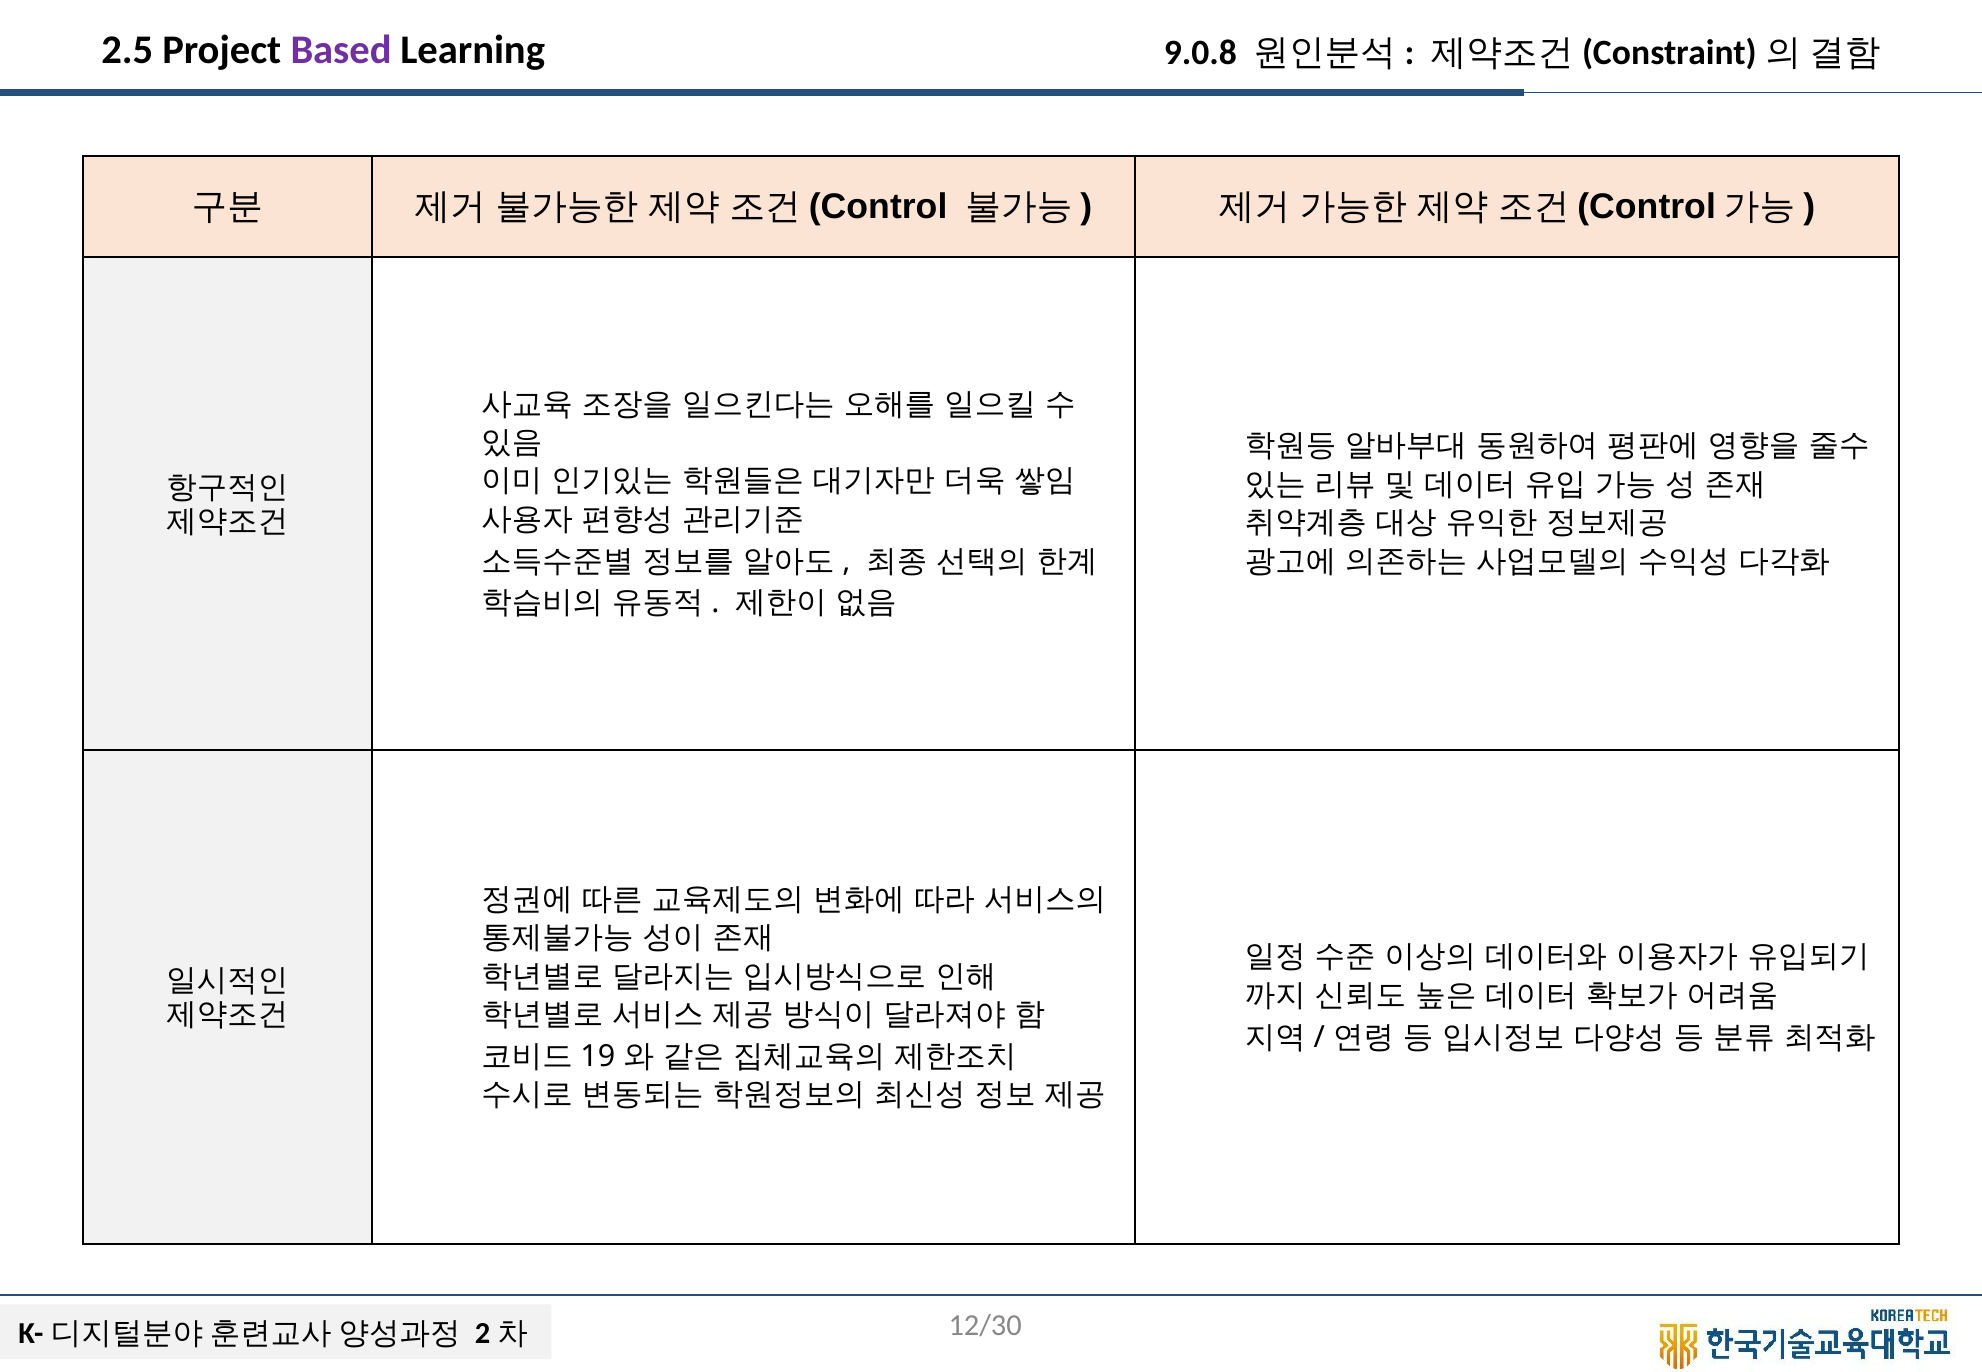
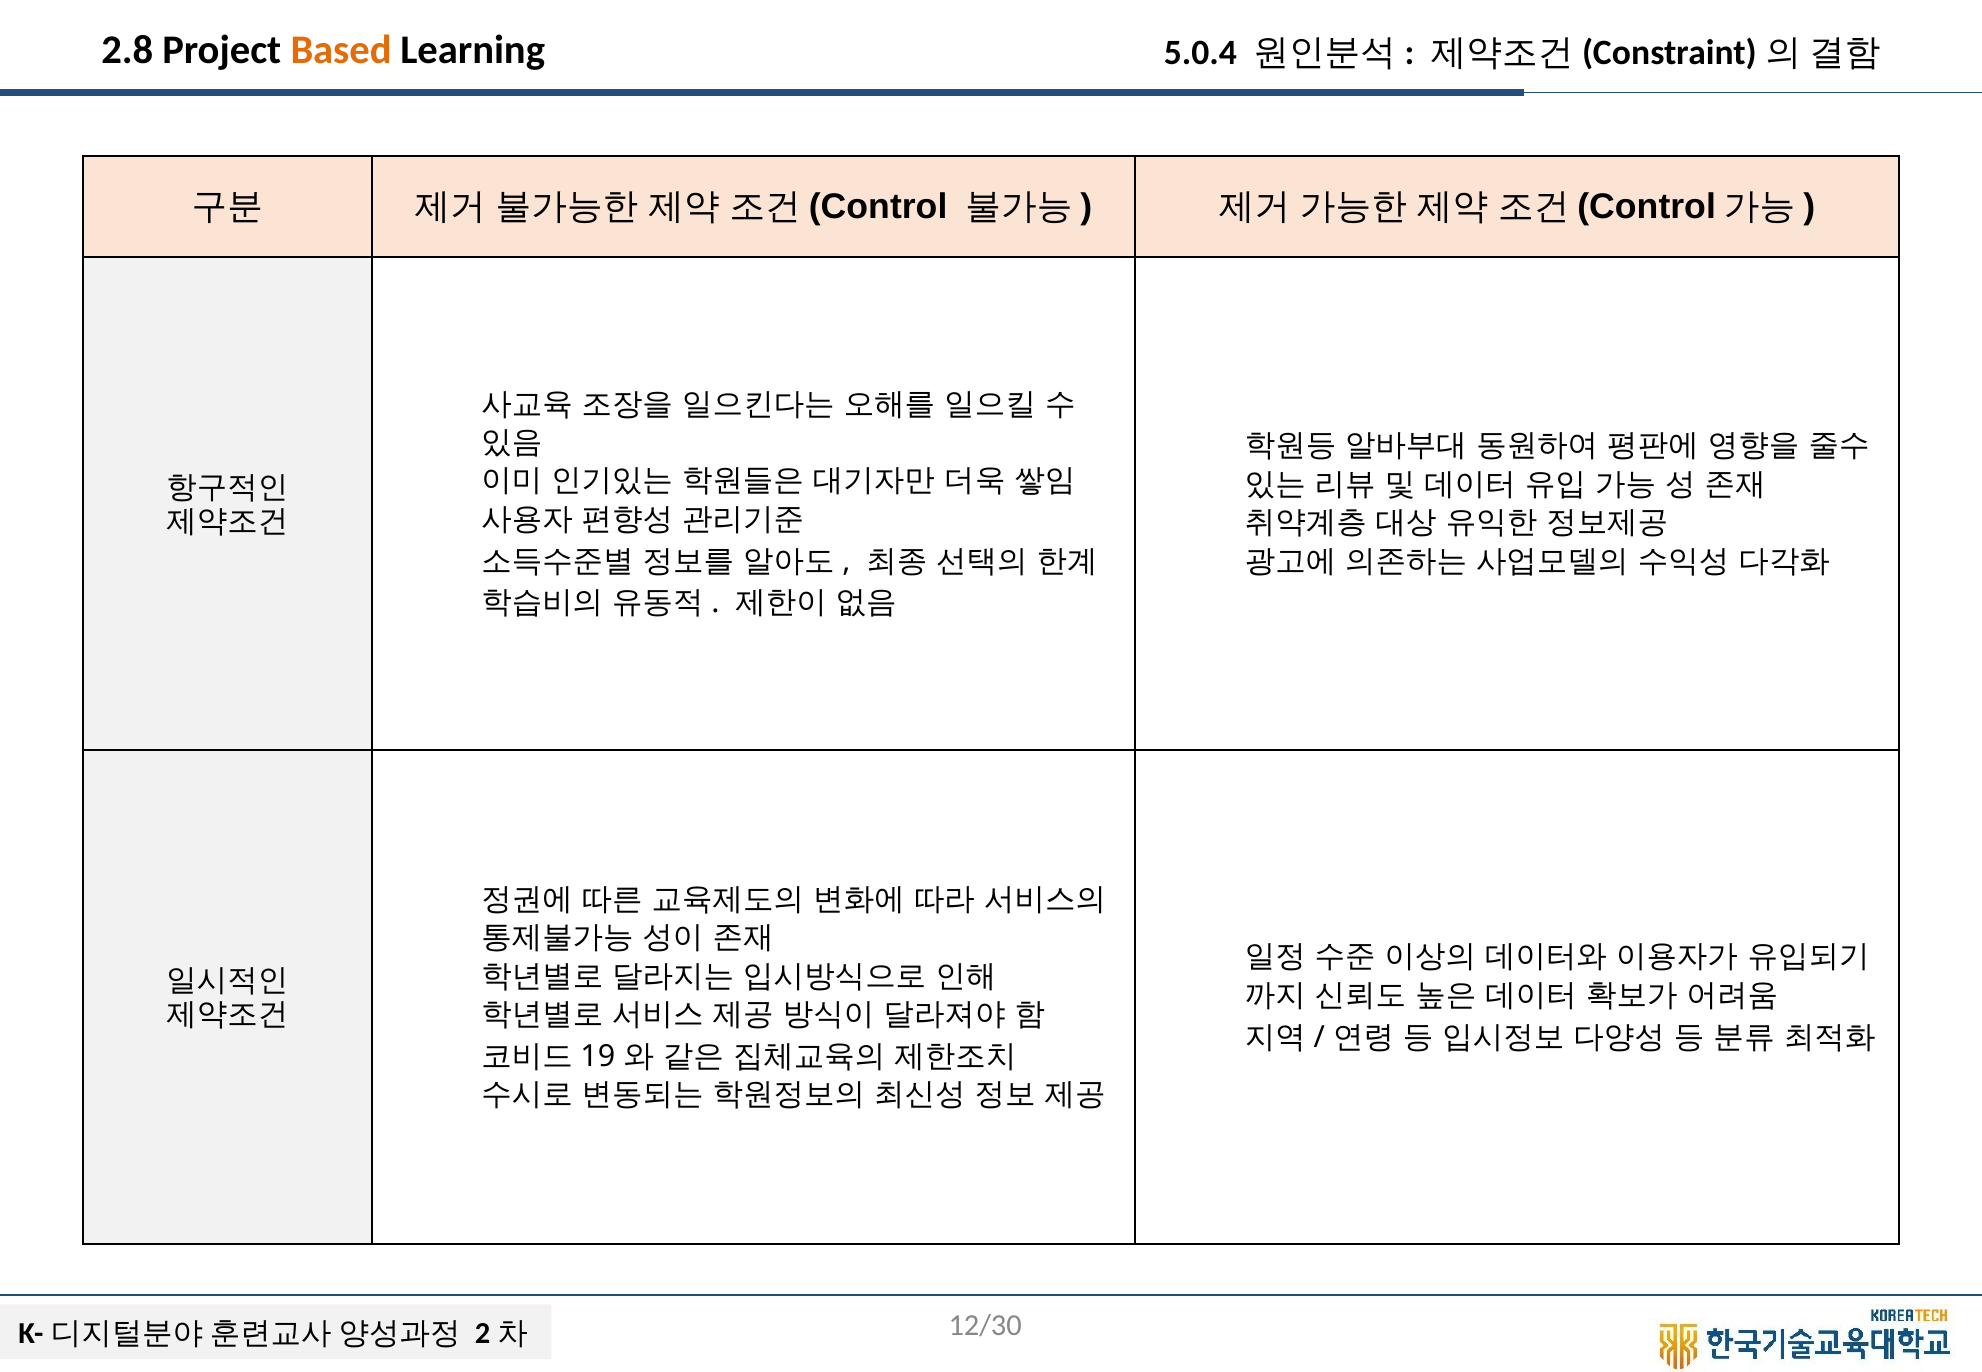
2.5: 2.5 -> 2.8
Based colour: purple -> orange
9.0.8: 9.0.8 -> 5.0.4
